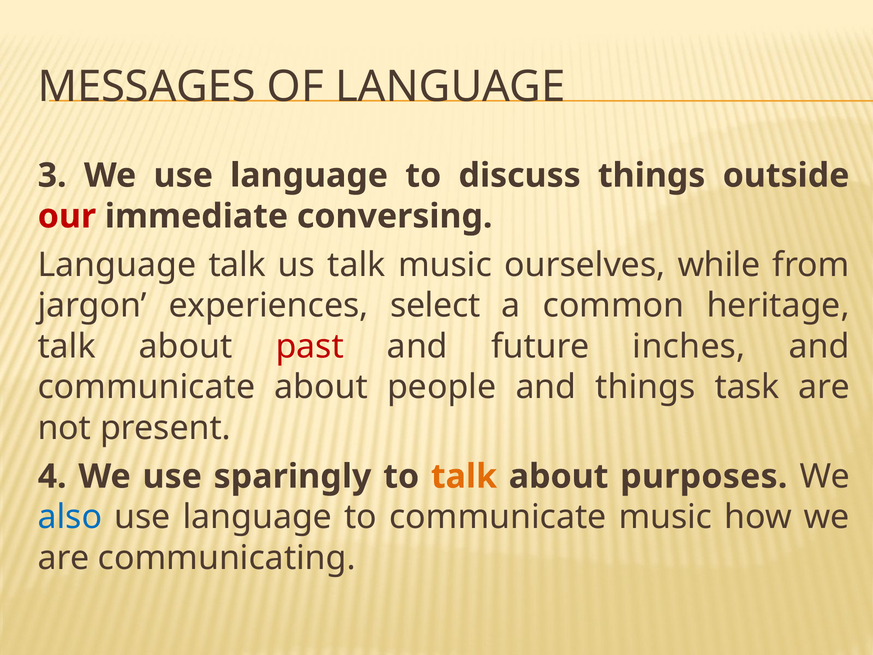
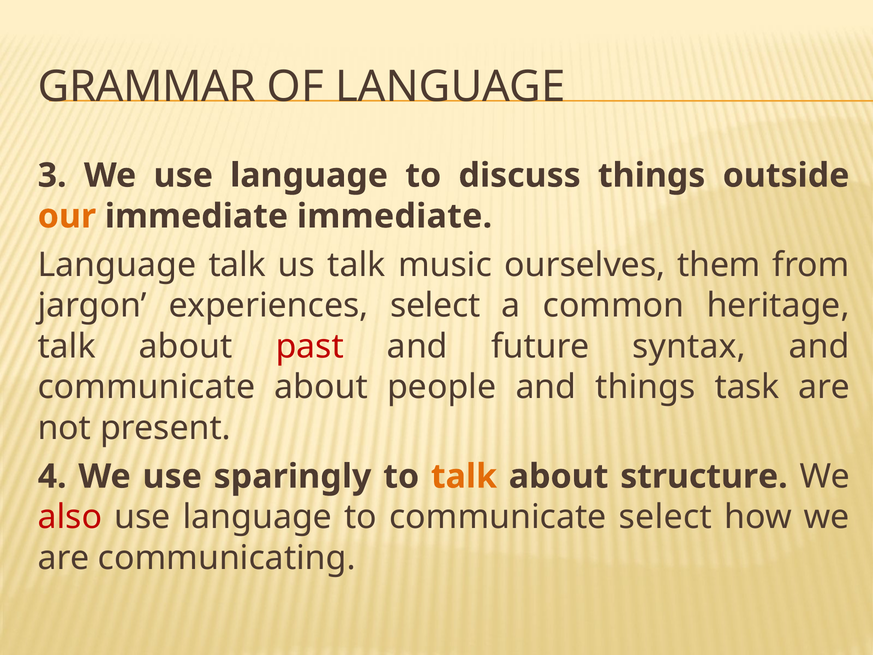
MESSAGES: MESSAGES -> GRAMMAR
our colour: red -> orange
immediate conversing: conversing -> immediate
while: while -> them
inches: inches -> syntax
purposes: purposes -> structure
also colour: blue -> red
communicate music: music -> select
